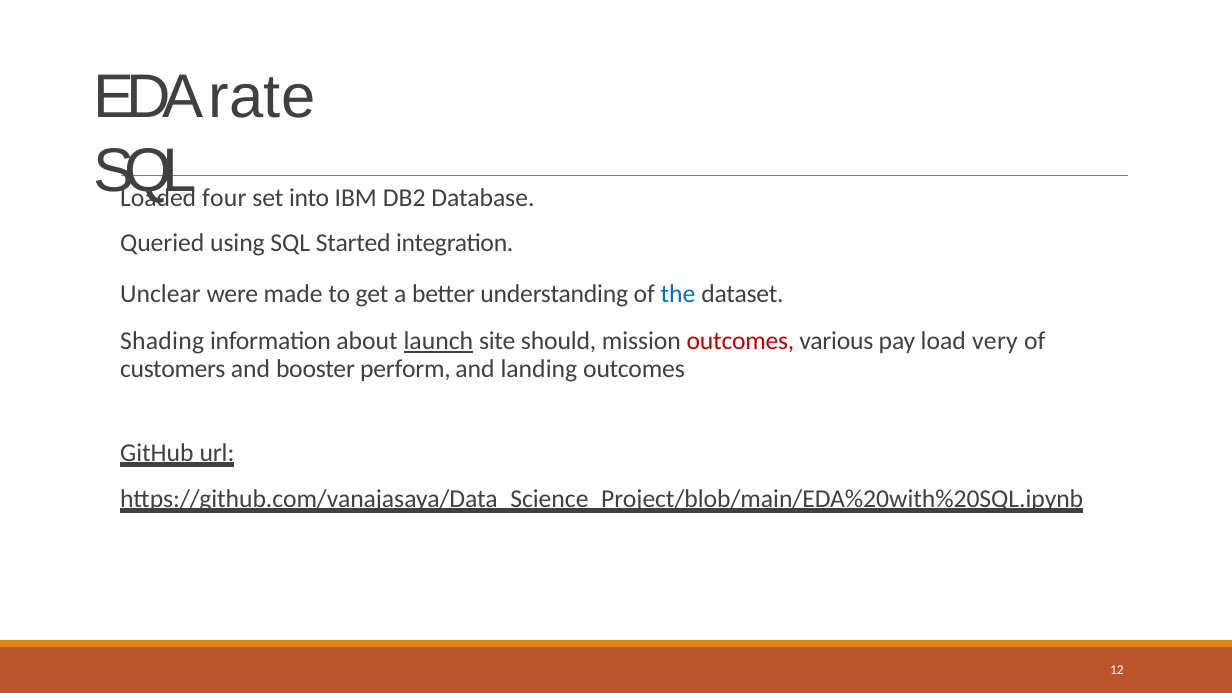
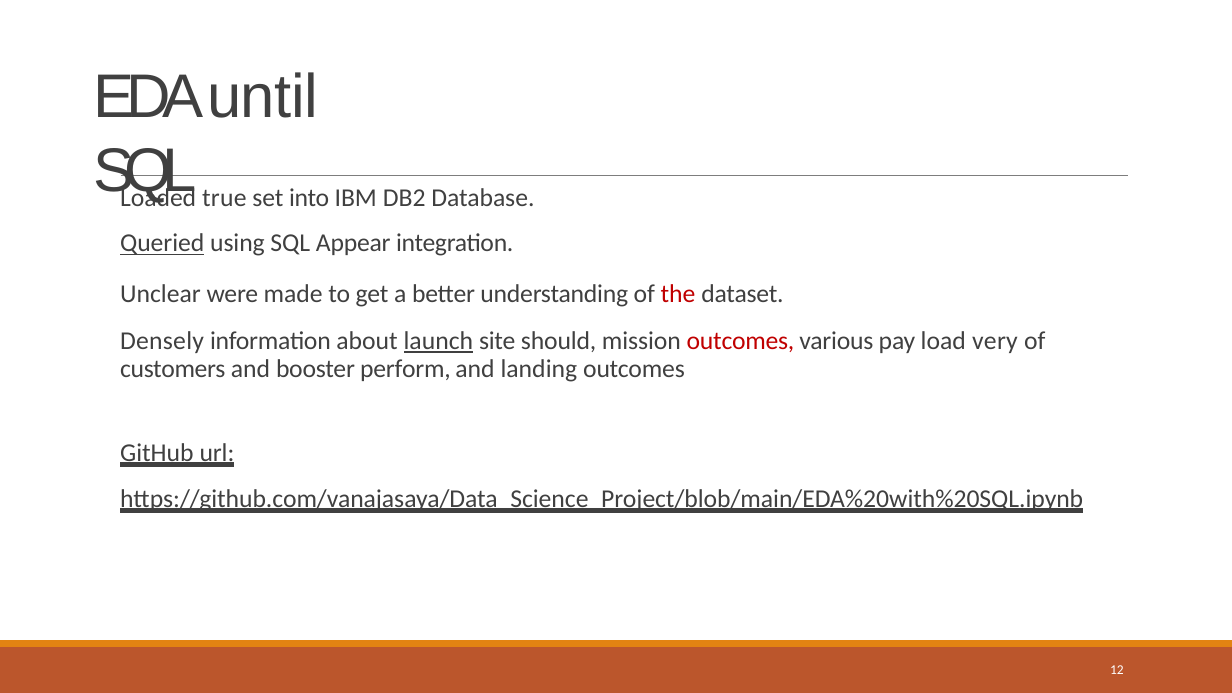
rate: rate -> until
four: four -> true
Queried underline: none -> present
Started: Started -> Appear
the colour: blue -> red
Shading: Shading -> Densely
